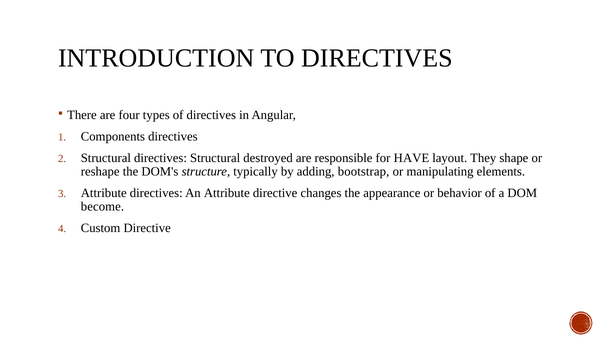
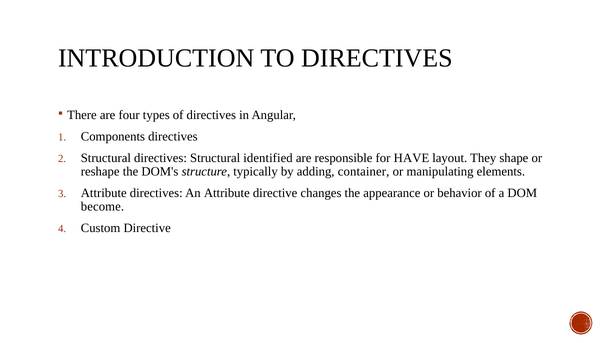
destroyed: destroyed -> identified
bootstrap: bootstrap -> container
